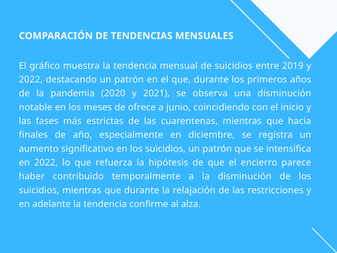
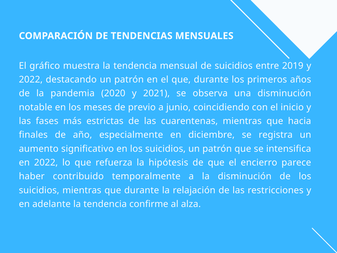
ofrece: ofrece -> previo
